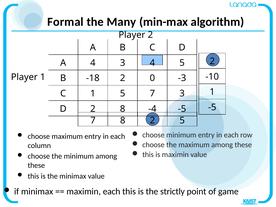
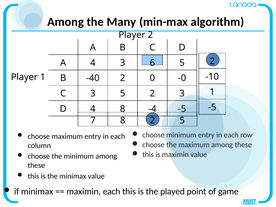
Formal at (65, 22): Formal -> Among
3 4: 4 -> 6
-18: -18 -> -40
-3: -3 -> -0
C 1: 1 -> 3
5 7: 7 -> 2
D 2: 2 -> 4
strictly: strictly -> played
